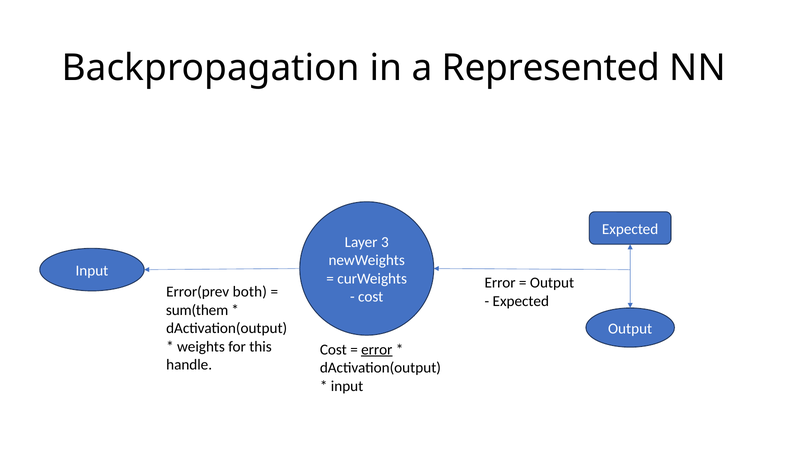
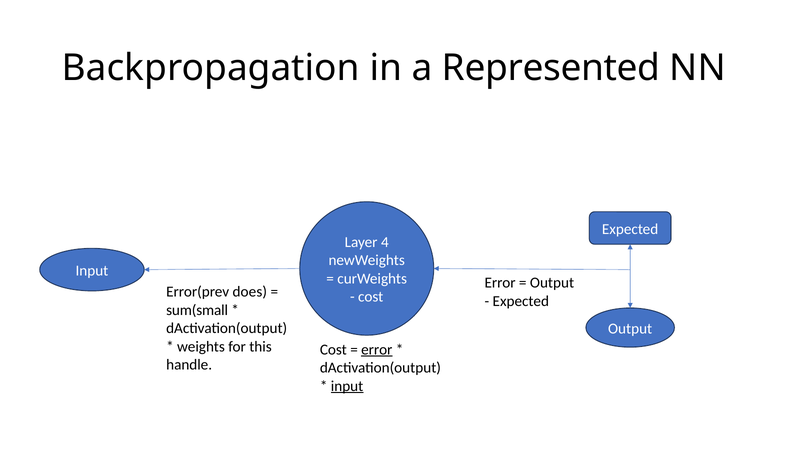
3: 3 -> 4
both: both -> does
sum(them: sum(them -> sum(small
input at (347, 386) underline: none -> present
